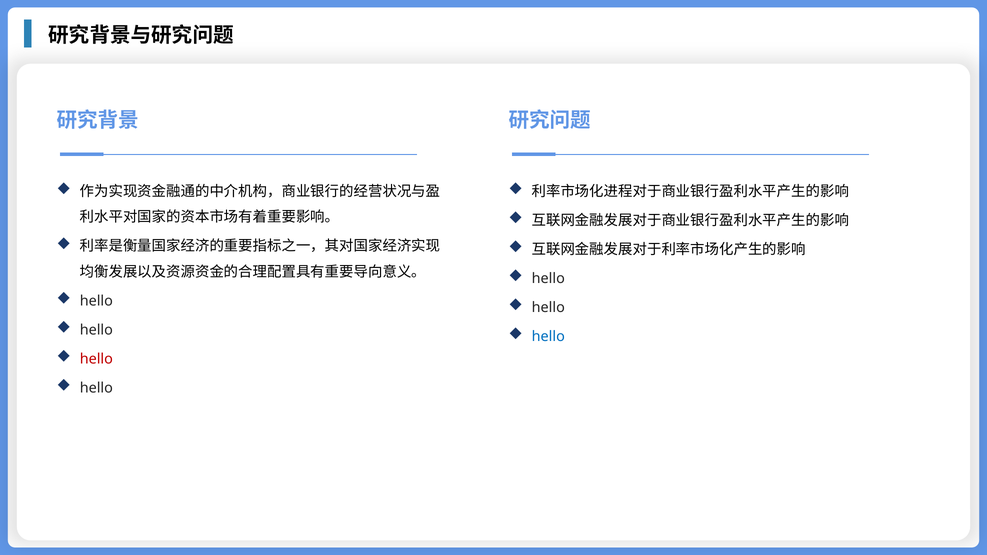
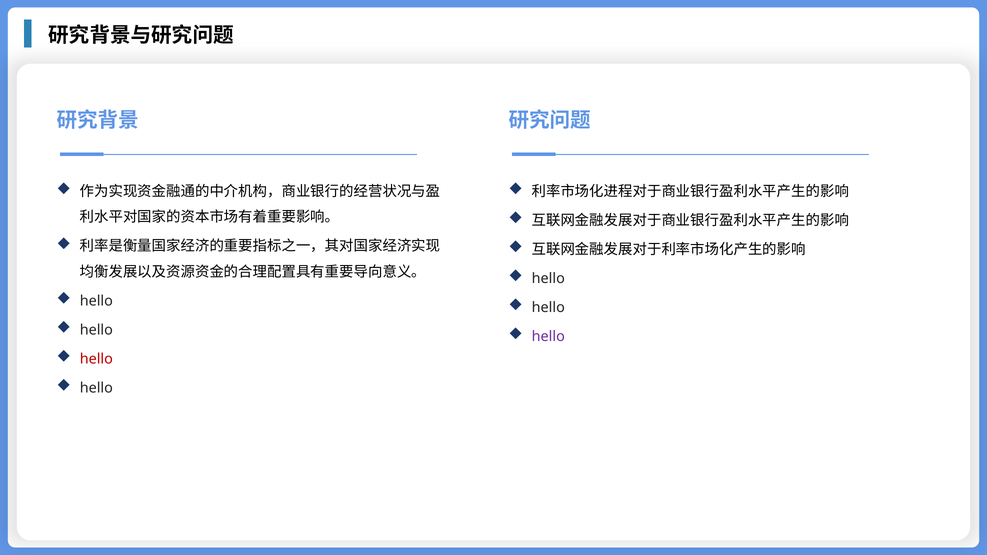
hello at (548, 336) colour: blue -> purple
